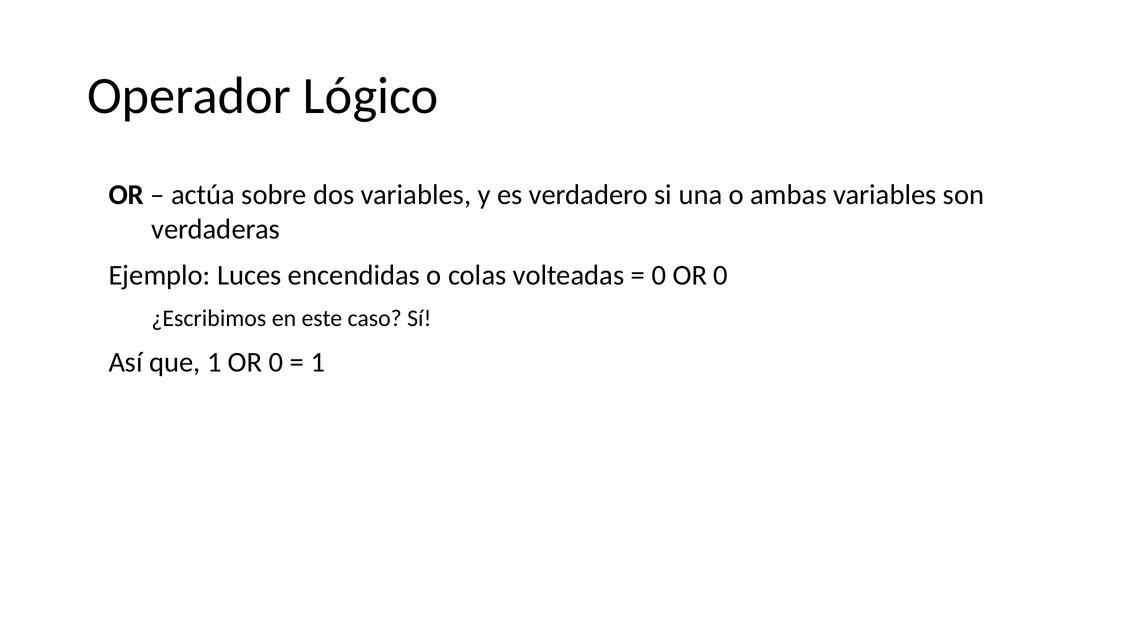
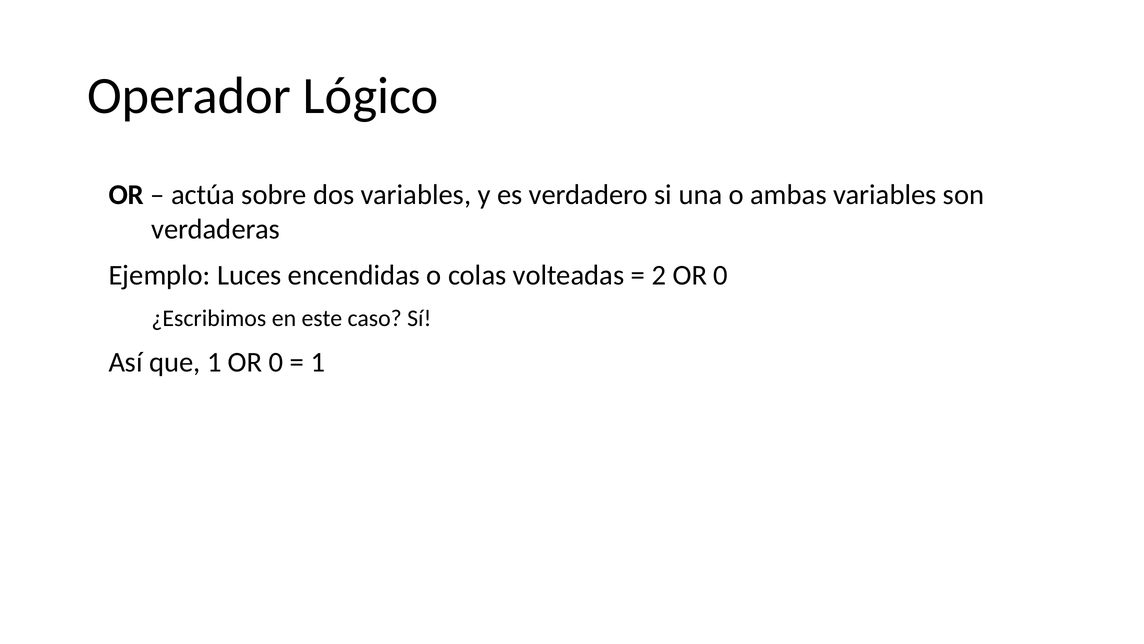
0 at (659, 275): 0 -> 2
